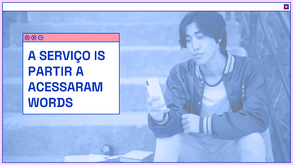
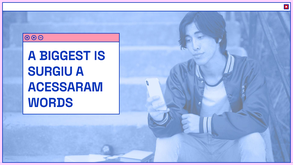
SERVIÇO: SERVIÇO -> BIGGEST
PARTIR: PARTIR -> SURGIU
